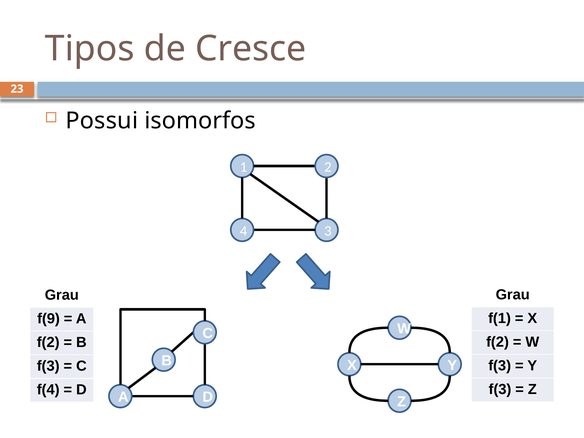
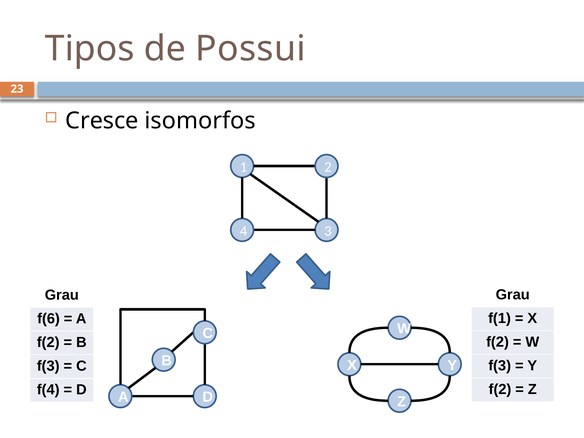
Cresce: Cresce -> Possui
Possui: Possui -> Cresce
f(9: f(9 -> f(6
f(3 at (500, 389): f(3 -> f(2
